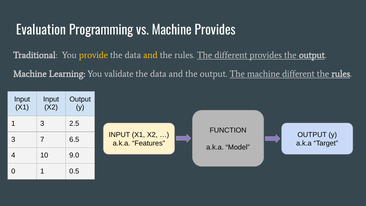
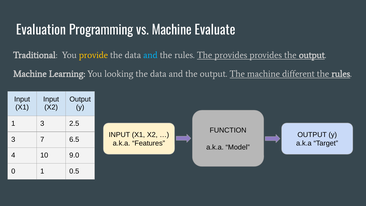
Machine Provides: Provides -> Evaluate
and at (150, 55) colour: yellow -> light blue
The different: different -> provides
validate: validate -> looking
